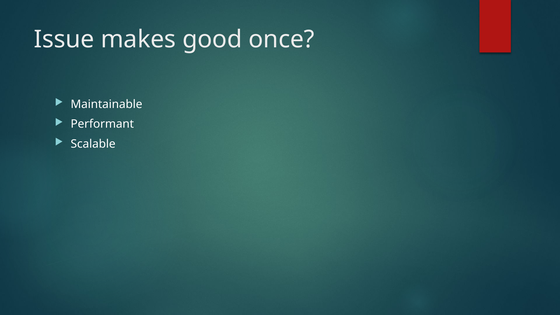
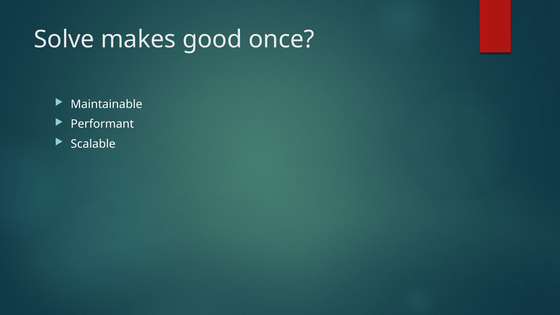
Issue: Issue -> Solve
